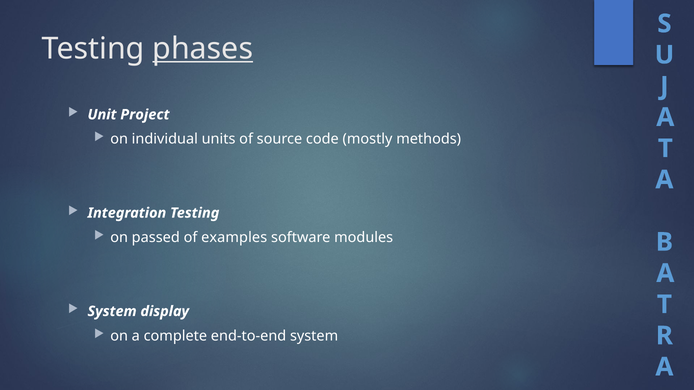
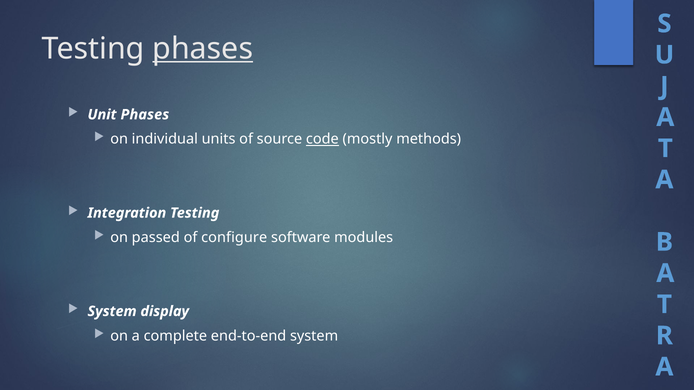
Unit Project: Project -> Phases
code underline: none -> present
examples: examples -> configure
